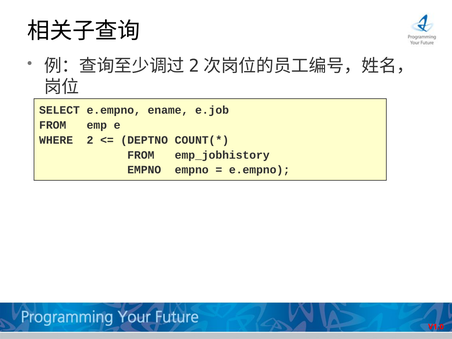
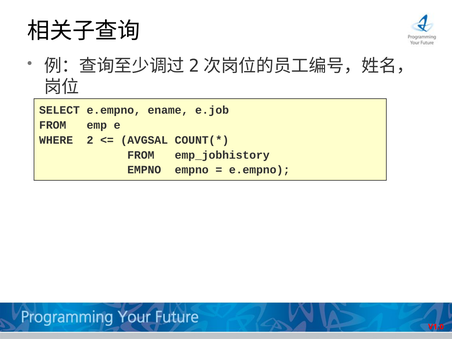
DEPTNO: DEPTNO -> AVGSAL
